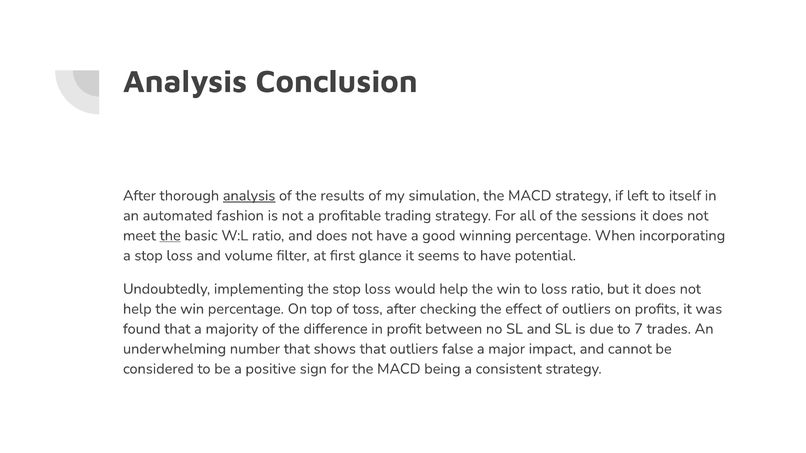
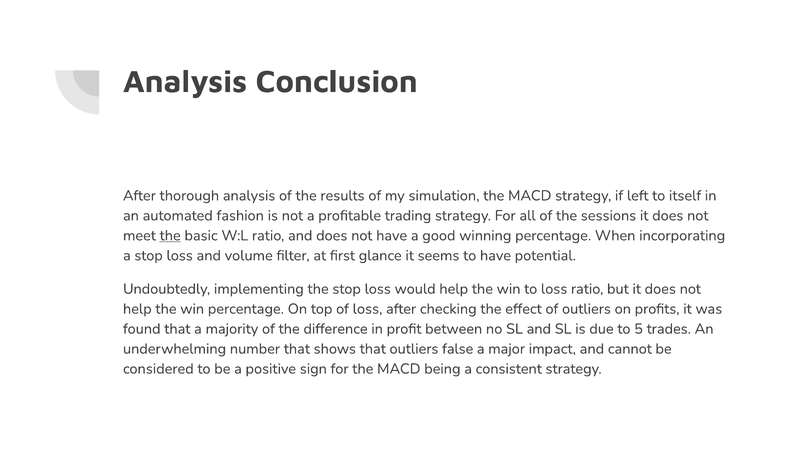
analysis at (249, 196) underline: present -> none
of toss: toss -> loss
7: 7 -> 5
